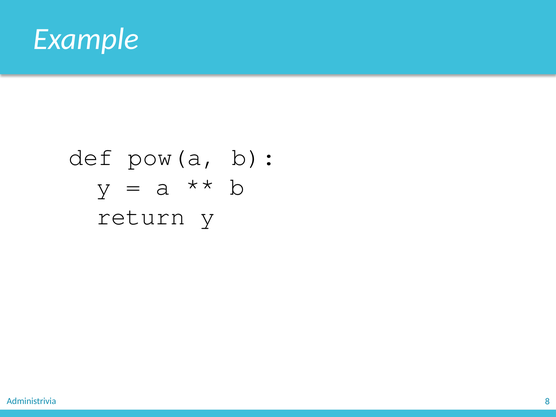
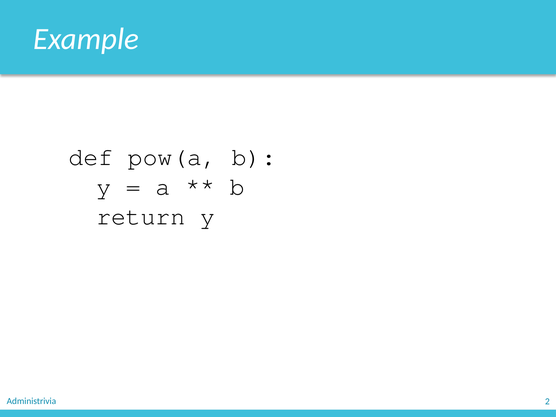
8: 8 -> 2
